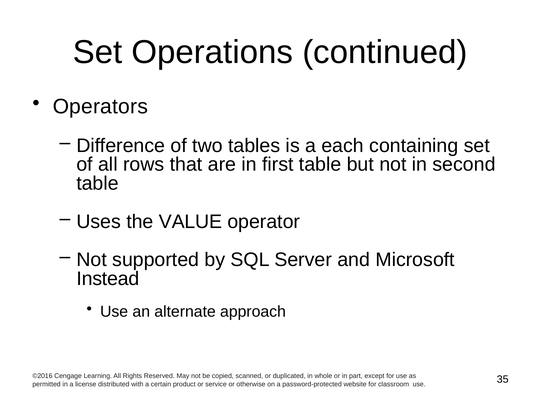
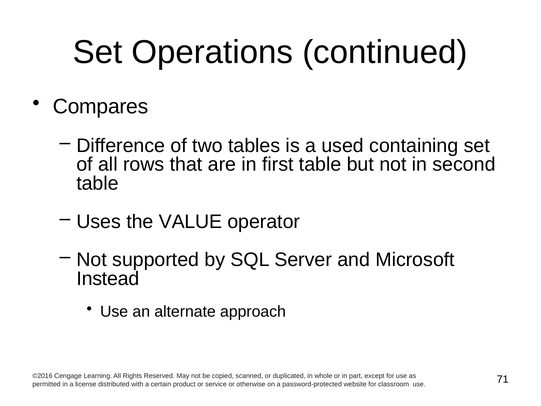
Operators: Operators -> Compares
each: each -> used
35: 35 -> 71
